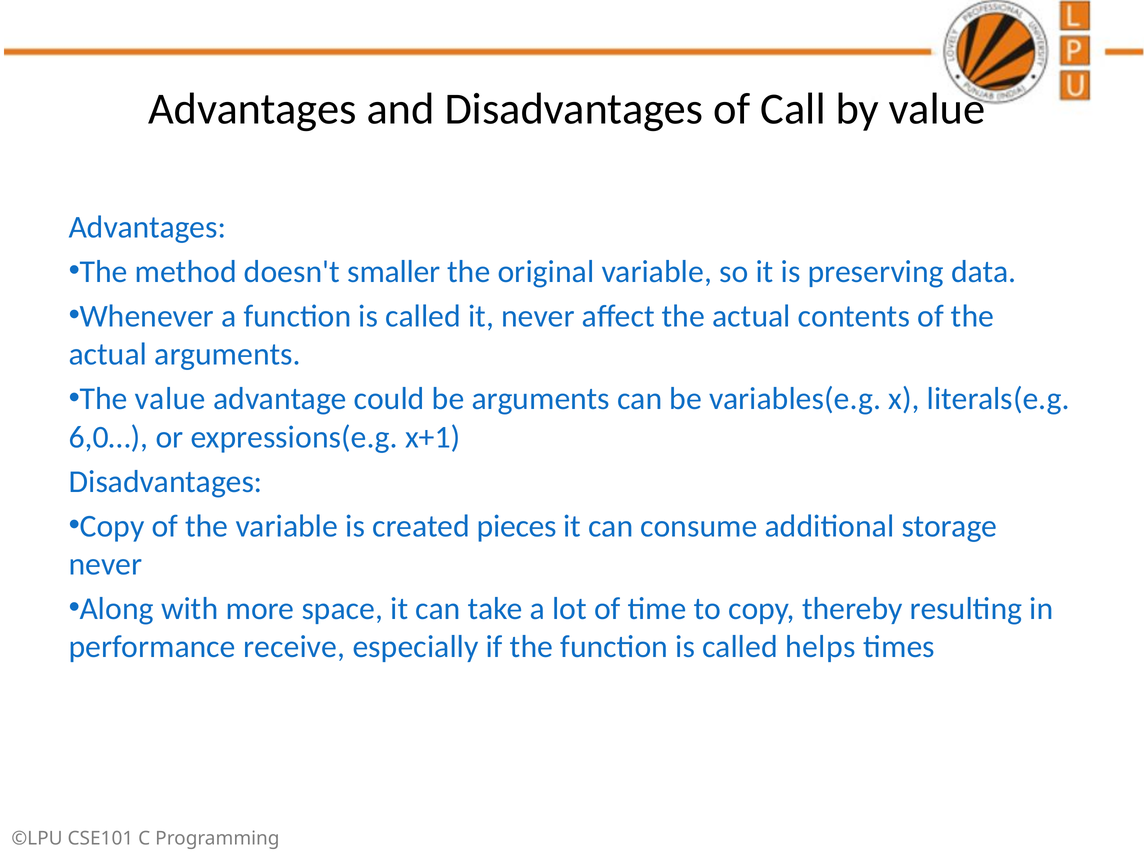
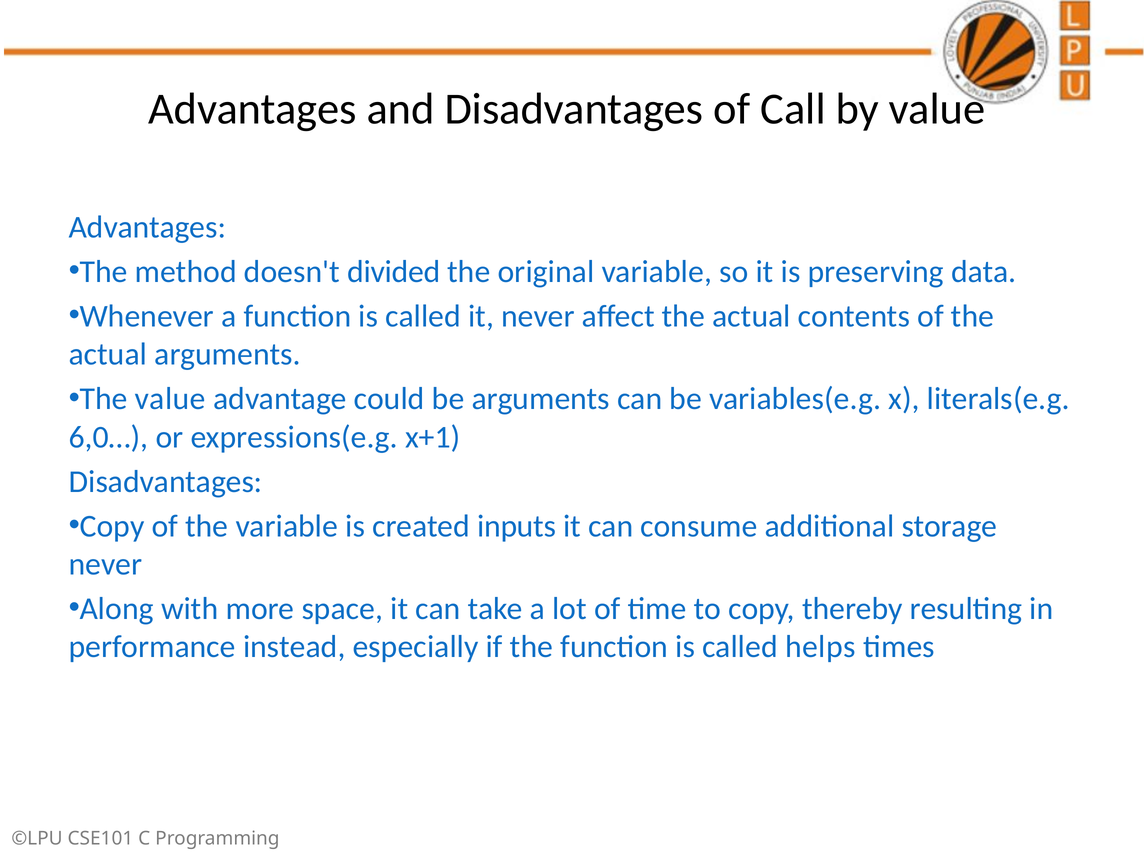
smaller: smaller -> divided
pieces: pieces -> inputs
receive: receive -> instead
